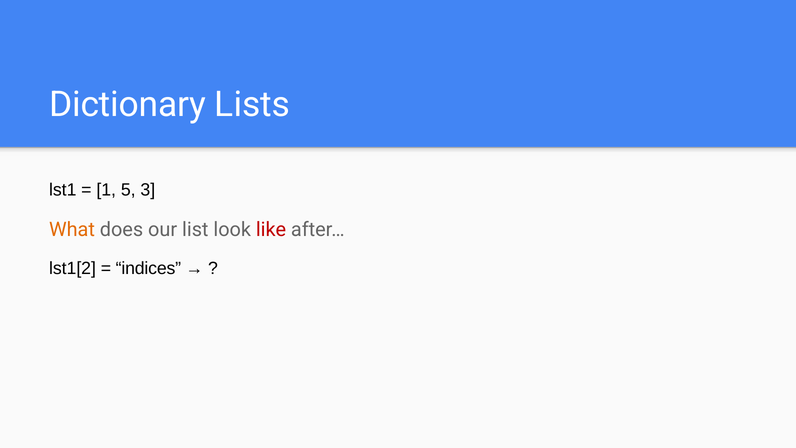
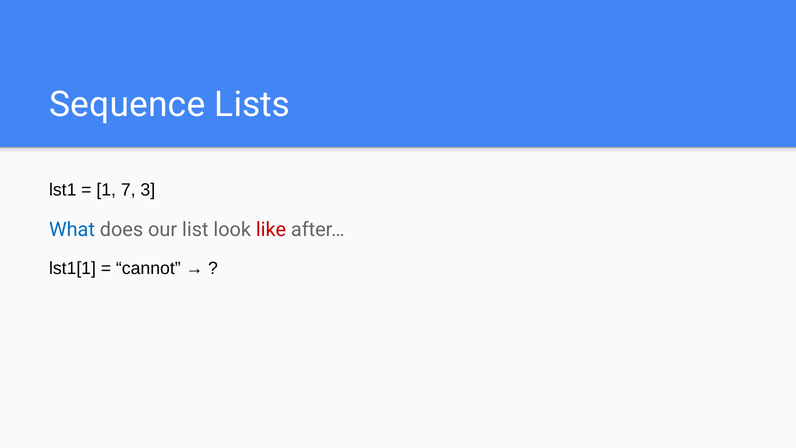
Dictionary: Dictionary -> Sequence
5: 5 -> 7
What colour: orange -> blue
lst1[2: lst1[2 -> lst1[1
indices: indices -> cannot
